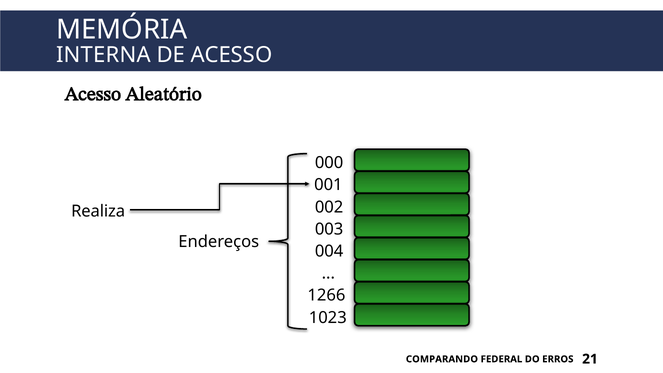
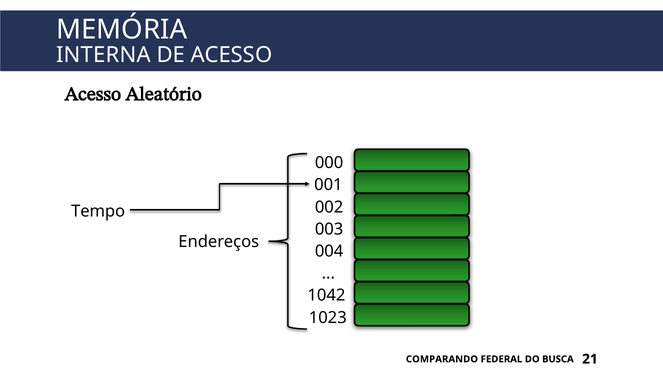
Realiza: Realiza -> Tempo
1266: 1266 -> 1042
ERROS: ERROS -> BUSCA
